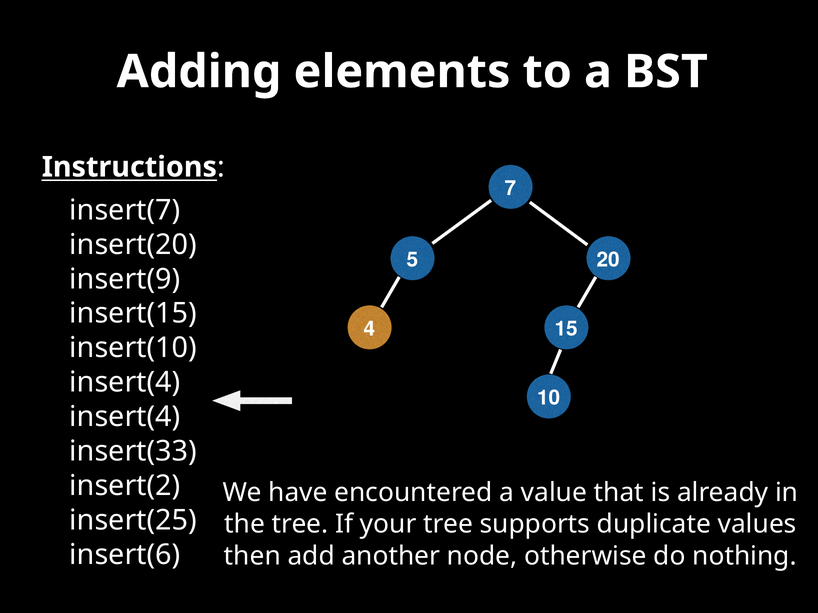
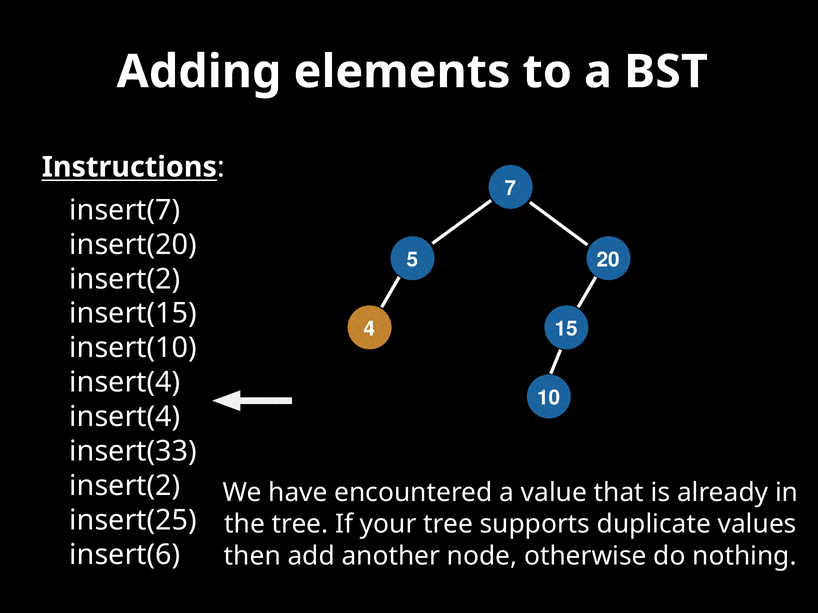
insert(9 at (125, 279): insert(9 -> insert(2
